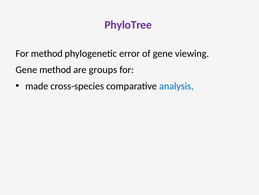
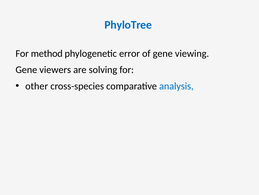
PhyloTree colour: purple -> blue
Gene method: method -> viewers
groups: groups -> solving
made: made -> other
